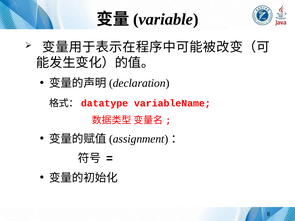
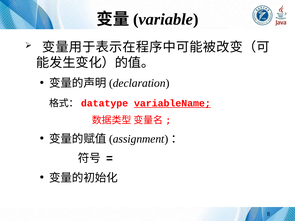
variableName underline: none -> present
